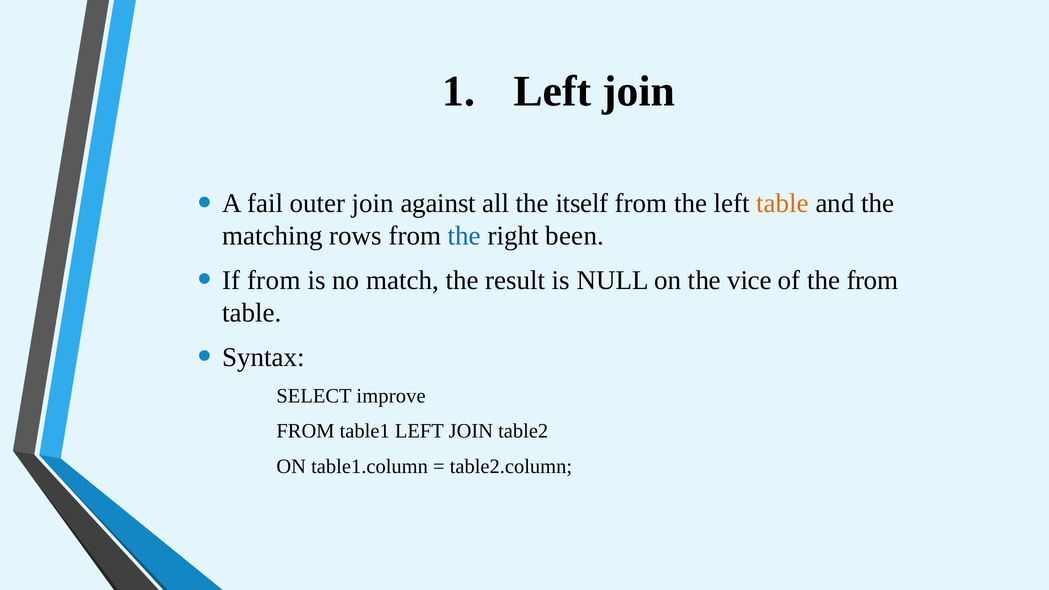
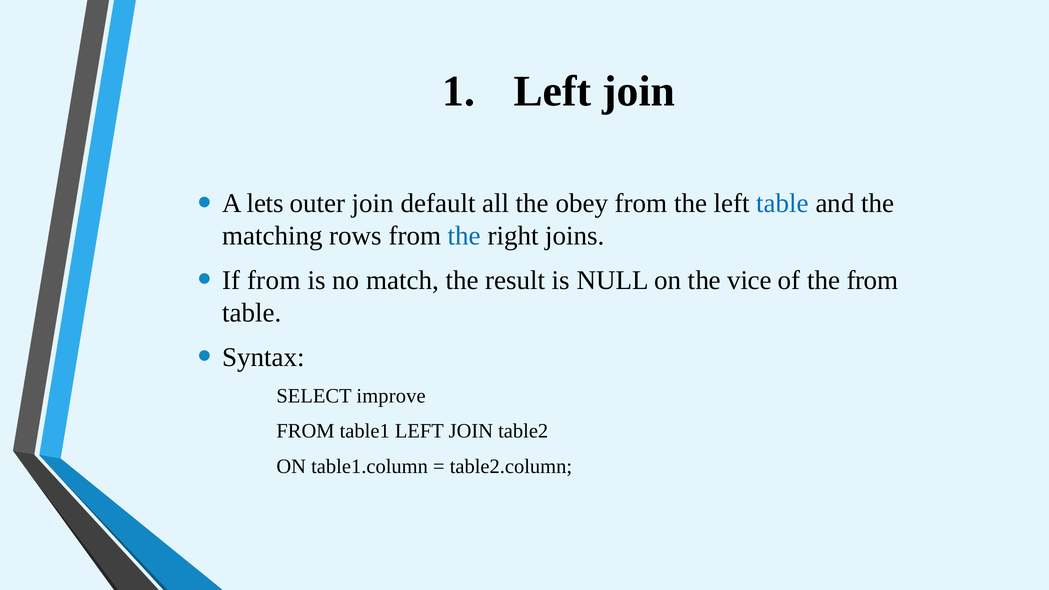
fail: fail -> lets
against: against -> default
itself: itself -> obey
table at (783, 204) colour: orange -> blue
been: been -> joins
